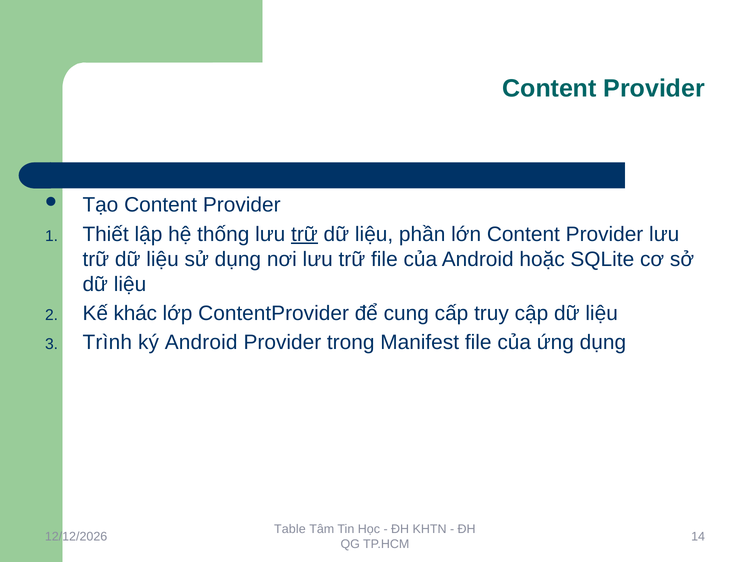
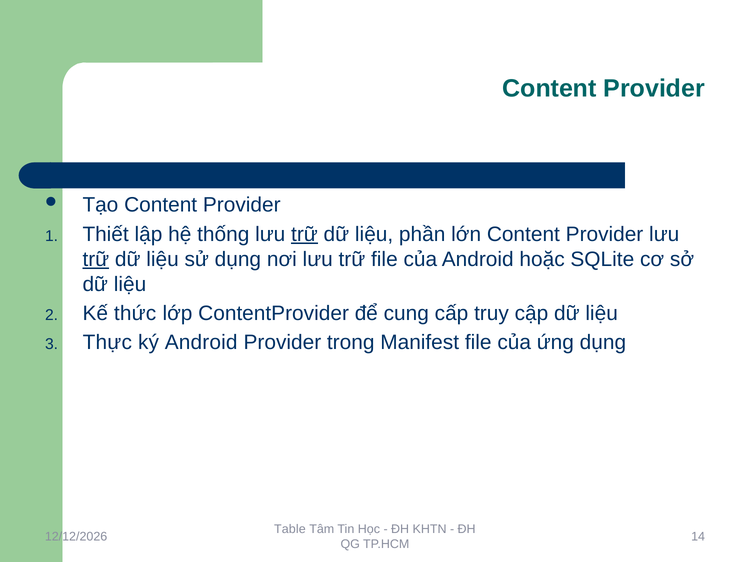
trữ at (96, 259) underline: none -> present
khác: khác -> thức
Trình: Trình -> Thực
